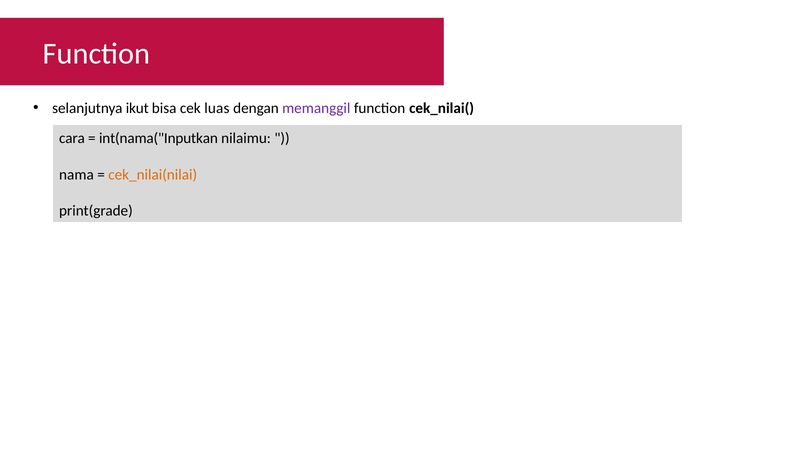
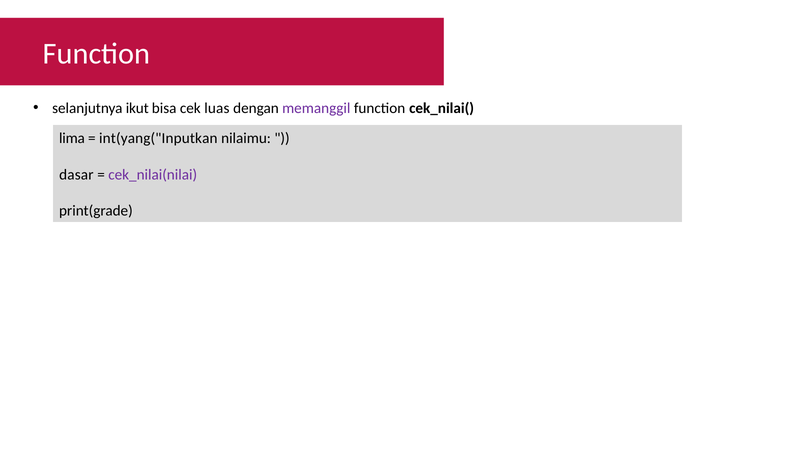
cara: cara -> lima
int(nama("Inputkan: int(nama("Inputkan -> int(yang("Inputkan
nama: nama -> dasar
cek_nilai(nilai colour: orange -> purple
